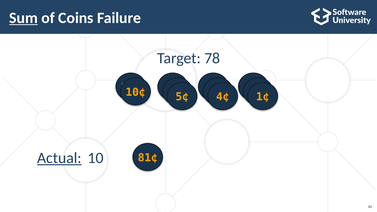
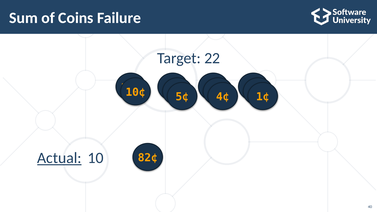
Sum underline: present -> none
78: 78 -> 22
81¢: 81¢ -> 82¢
